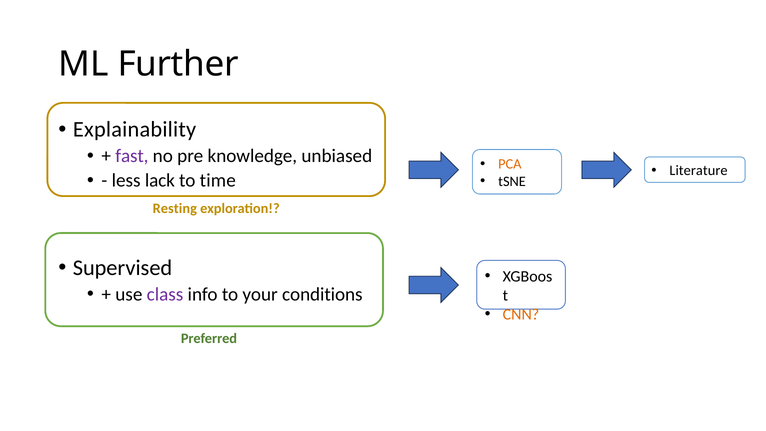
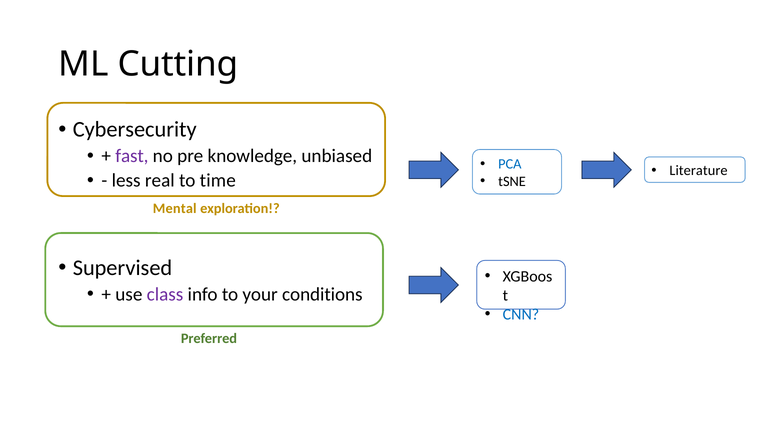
Further: Further -> Cutting
Explainability: Explainability -> Cybersecurity
PCA colour: orange -> blue
lack: lack -> real
Resting: Resting -> Mental
CNN colour: orange -> blue
